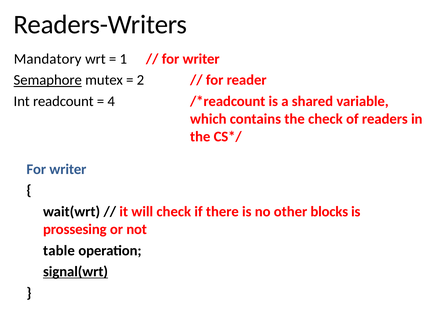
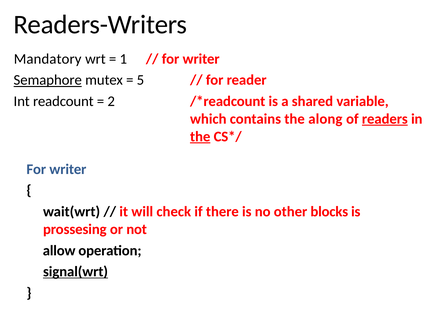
2: 2 -> 5
4: 4 -> 2
the check: check -> along
readers underline: none -> present
the at (200, 136) underline: none -> present
table: table -> allow
